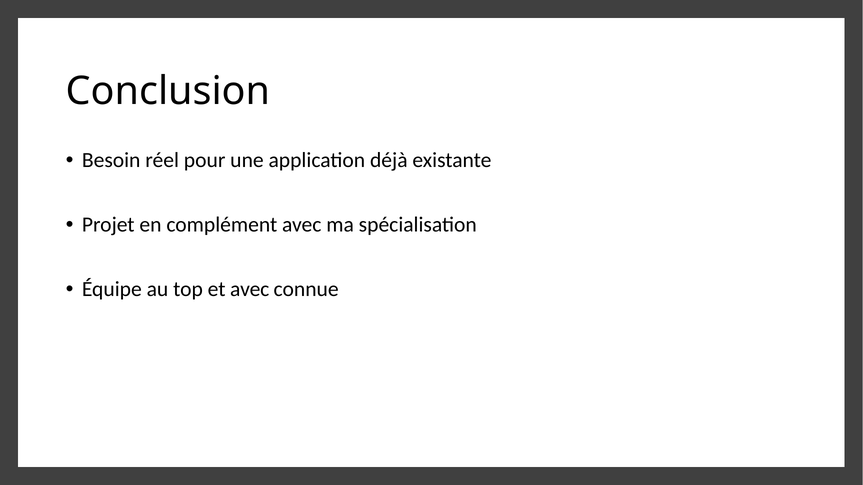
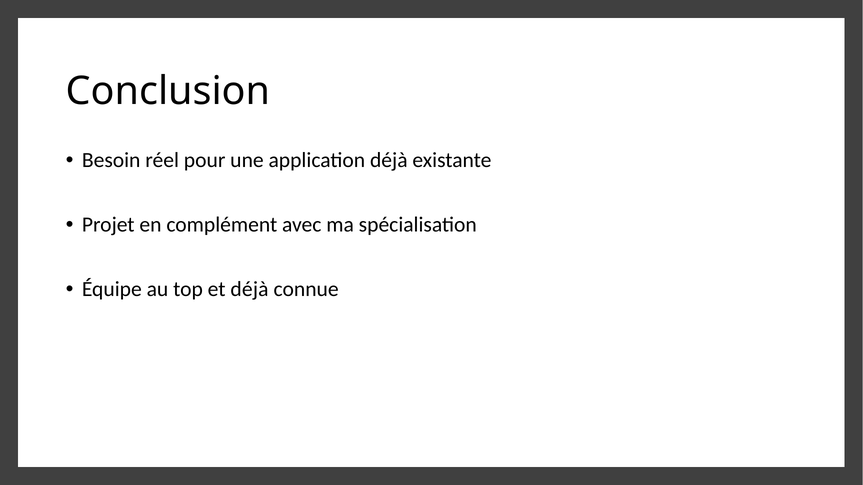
et avec: avec -> déjà
